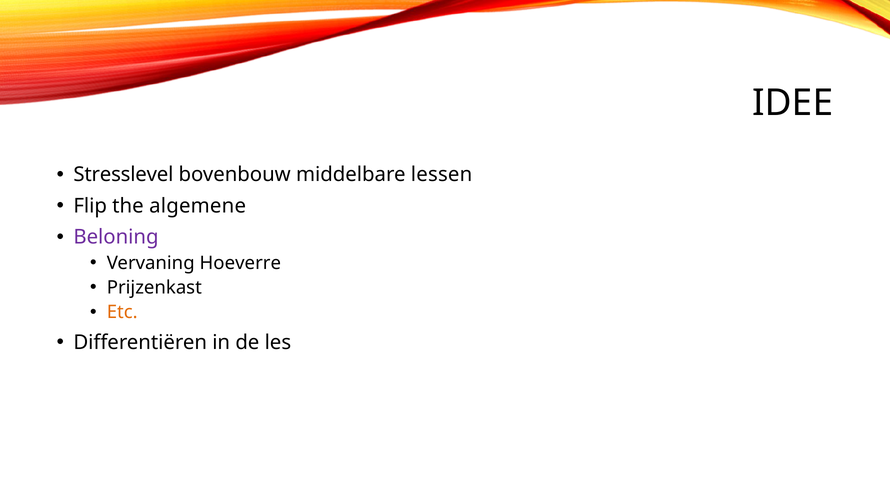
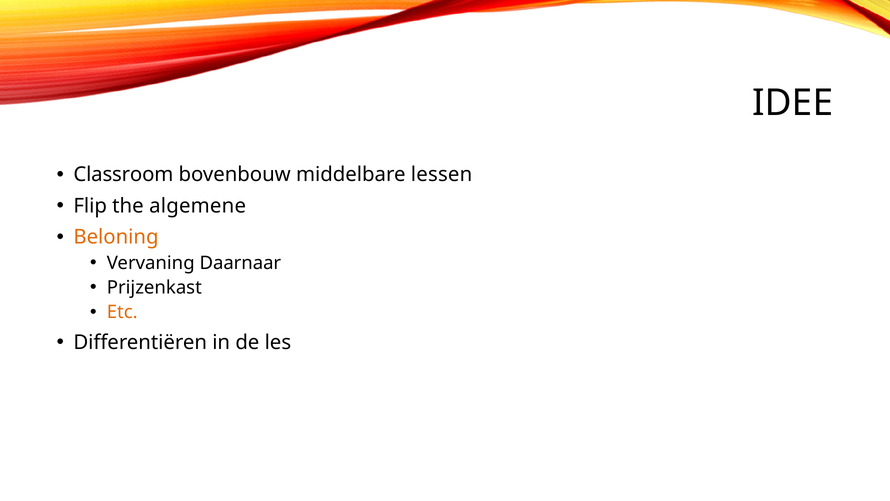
Stresslevel: Stresslevel -> Classroom
Beloning colour: purple -> orange
Hoeverre: Hoeverre -> Daarnaar
